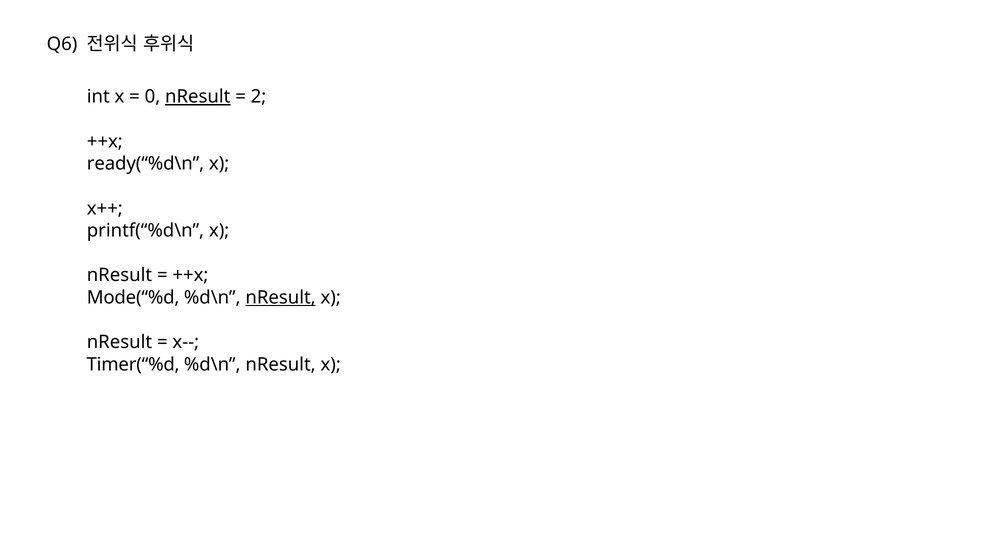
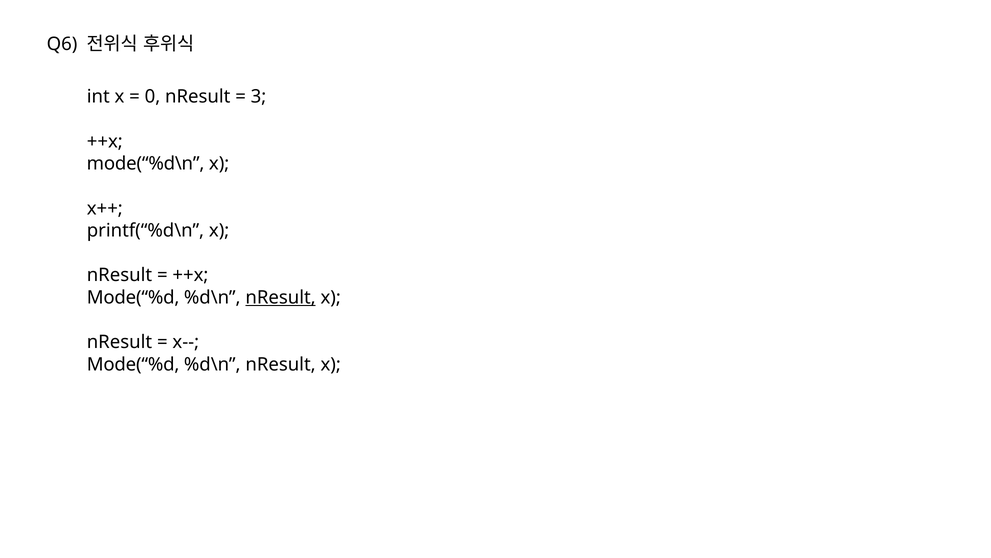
nResult at (198, 97) underline: present -> none
2: 2 -> 3
ready(“%d\n: ready(“%d\n -> mode(“%d\n
Timer(“%d at (133, 364): Timer(“%d -> Mode(“%d
